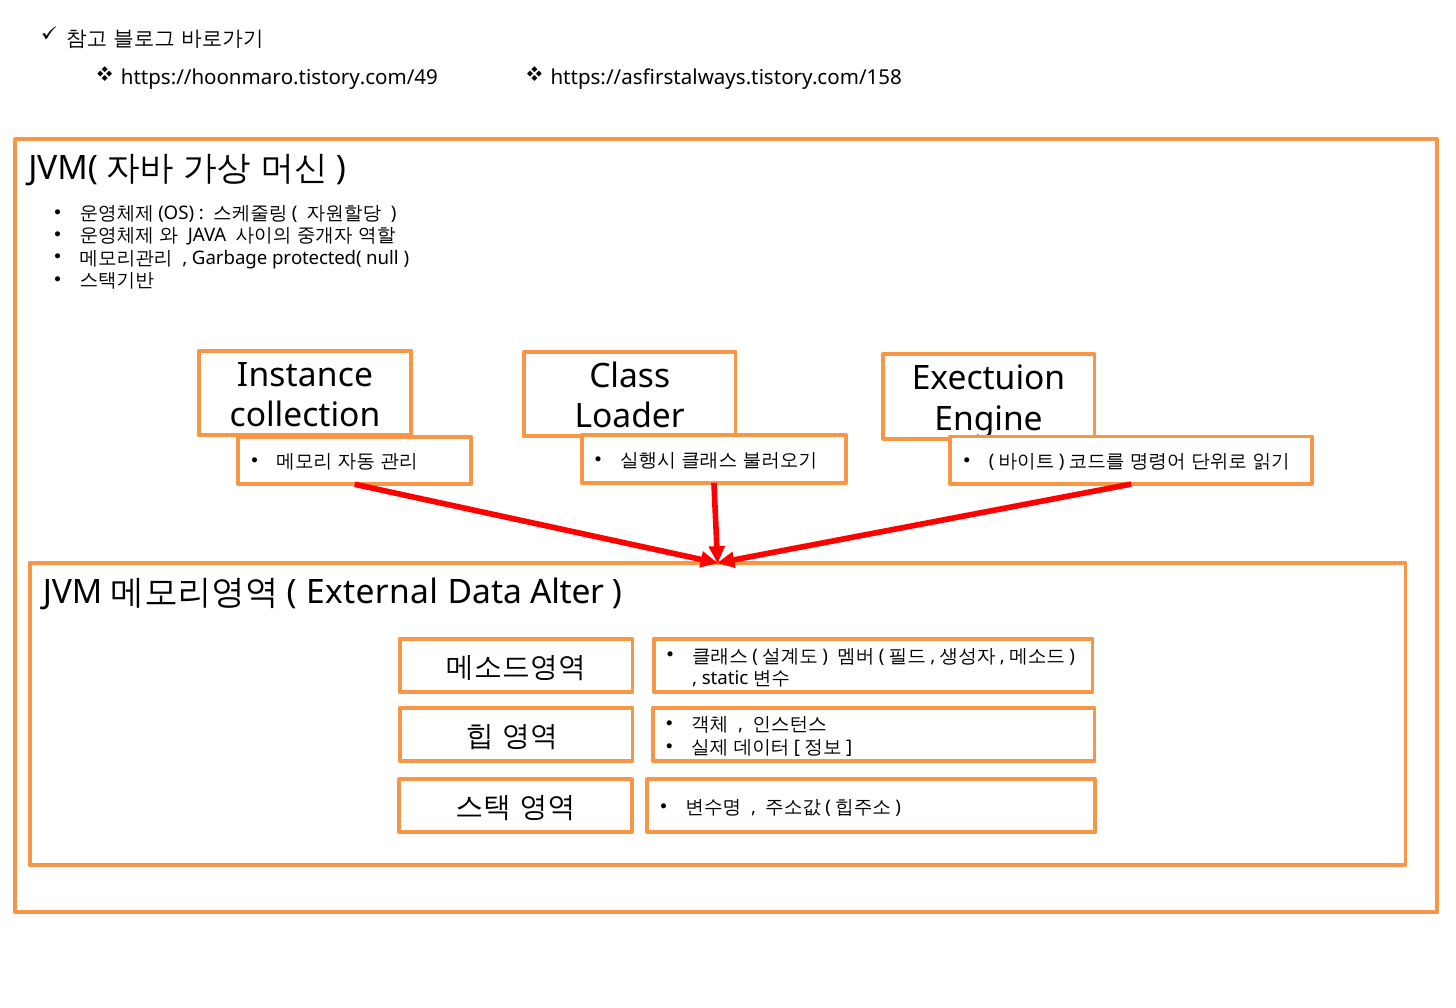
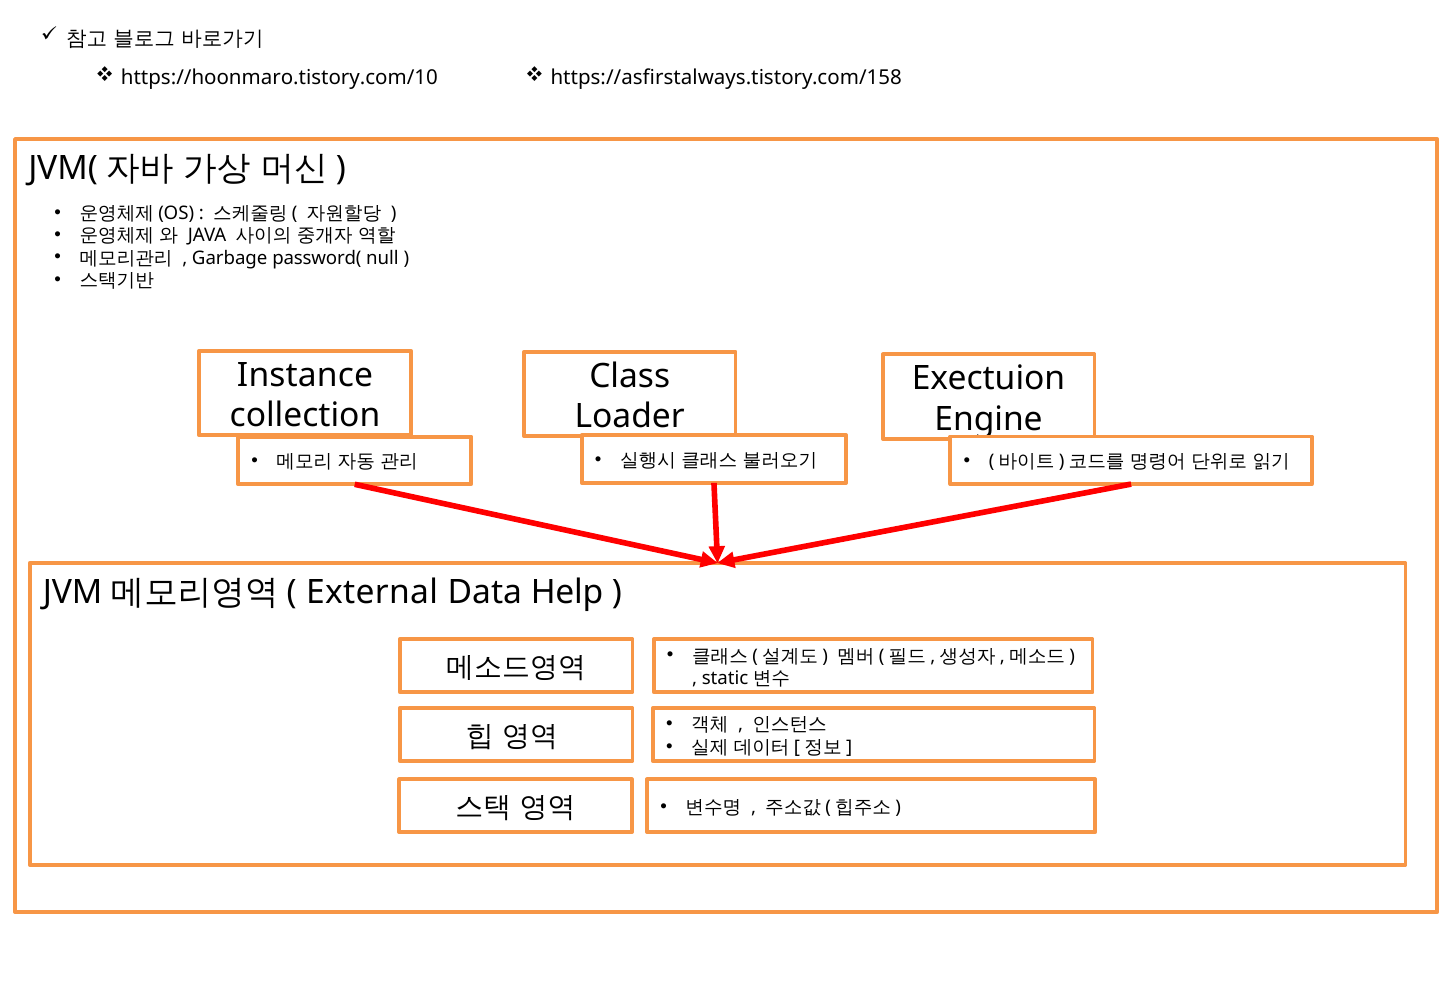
https://hoonmaro.tistory.com/49: https://hoonmaro.tistory.com/49 -> https://hoonmaro.tistory.com/10
protected(: protected( -> password(
Alter: Alter -> Help
